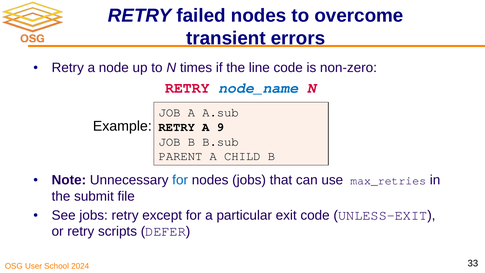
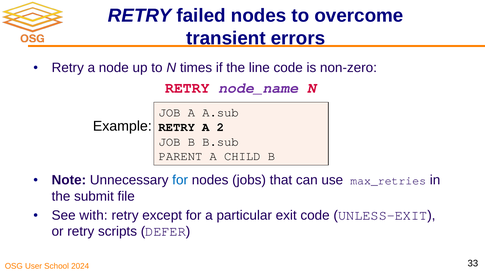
node_name colour: blue -> purple
9: 9 -> 2
See jobs: jobs -> with
